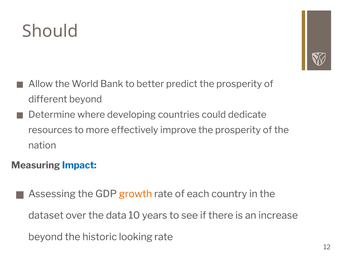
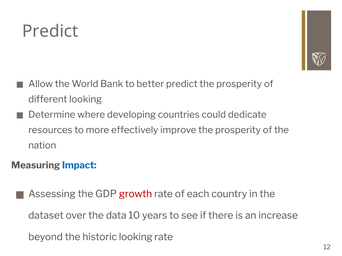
Should at (50, 31): Should -> Predict
different beyond: beyond -> looking
growth colour: orange -> red
